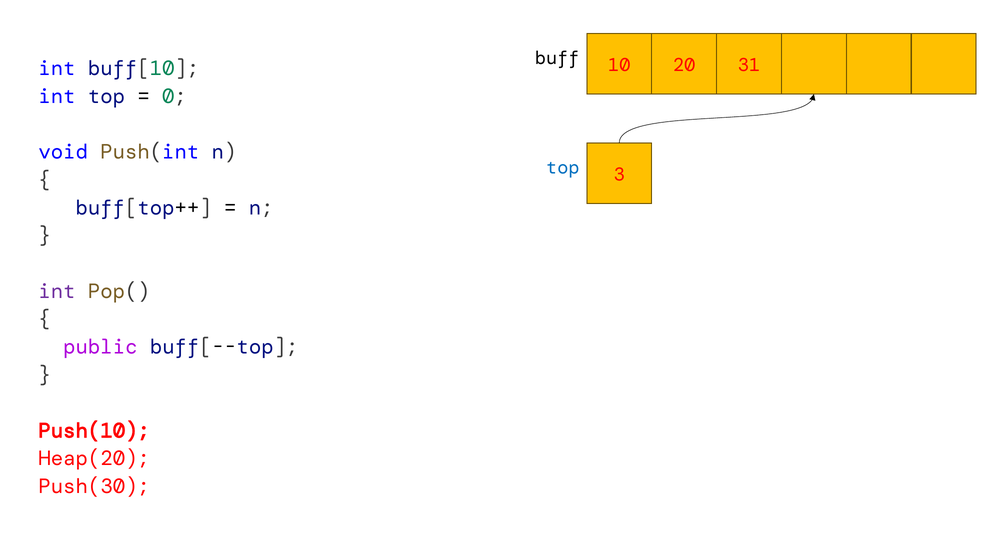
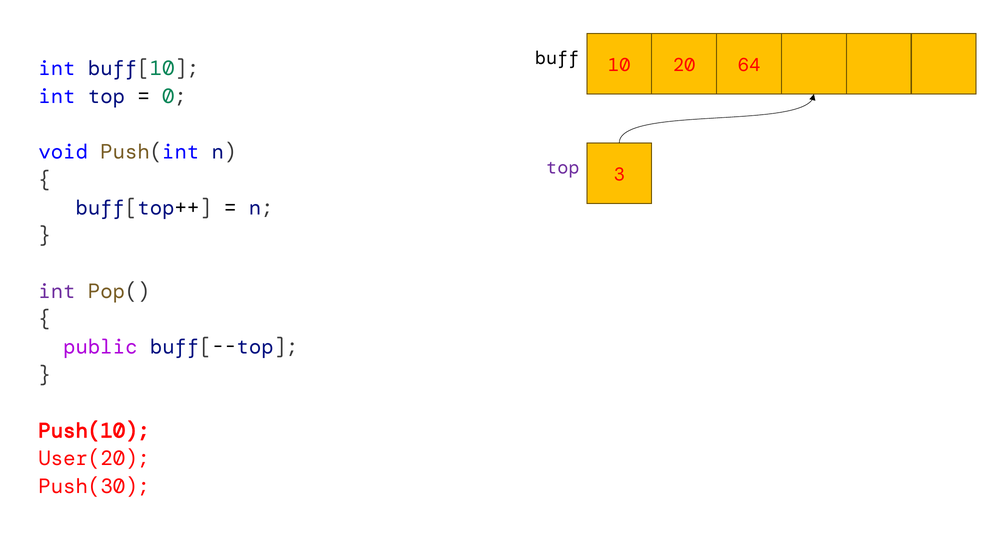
31: 31 -> 64
top at (563, 168) colour: blue -> purple
Heap(20: Heap(20 -> User(20
